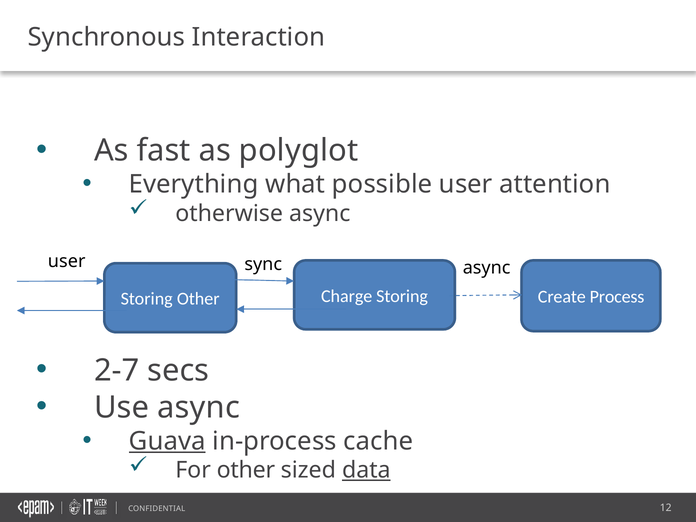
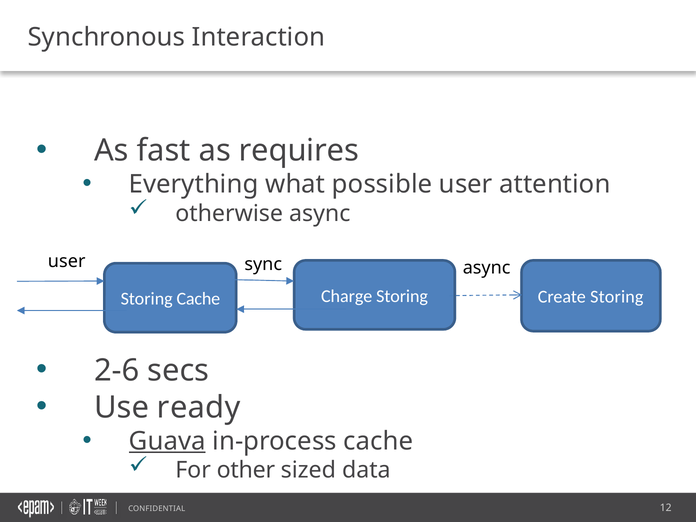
polyglot: polyglot -> requires
Storing Other: Other -> Cache
Create Process: Process -> Storing
2-7: 2-7 -> 2-6
Use async: async -> ready
data underline: present -> none
